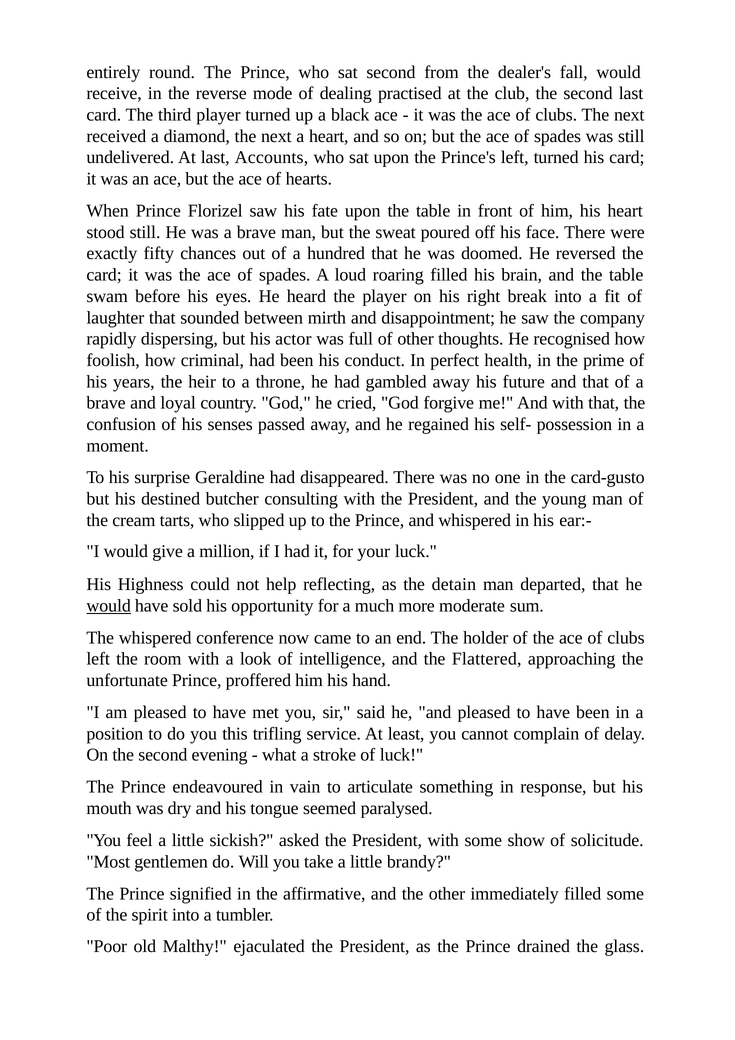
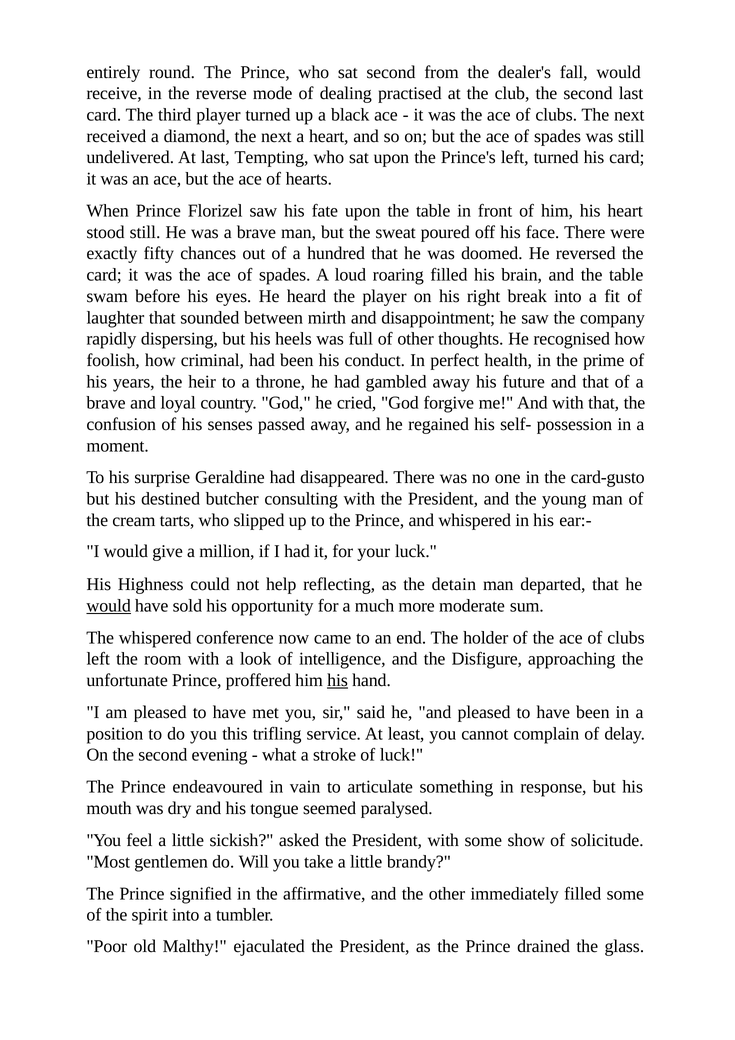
Accounts: Accounts -> Tempting
actor: actor -> heels
Flattered: Flattered -> Disfigure
his at (338, 680) underline: none -> present
